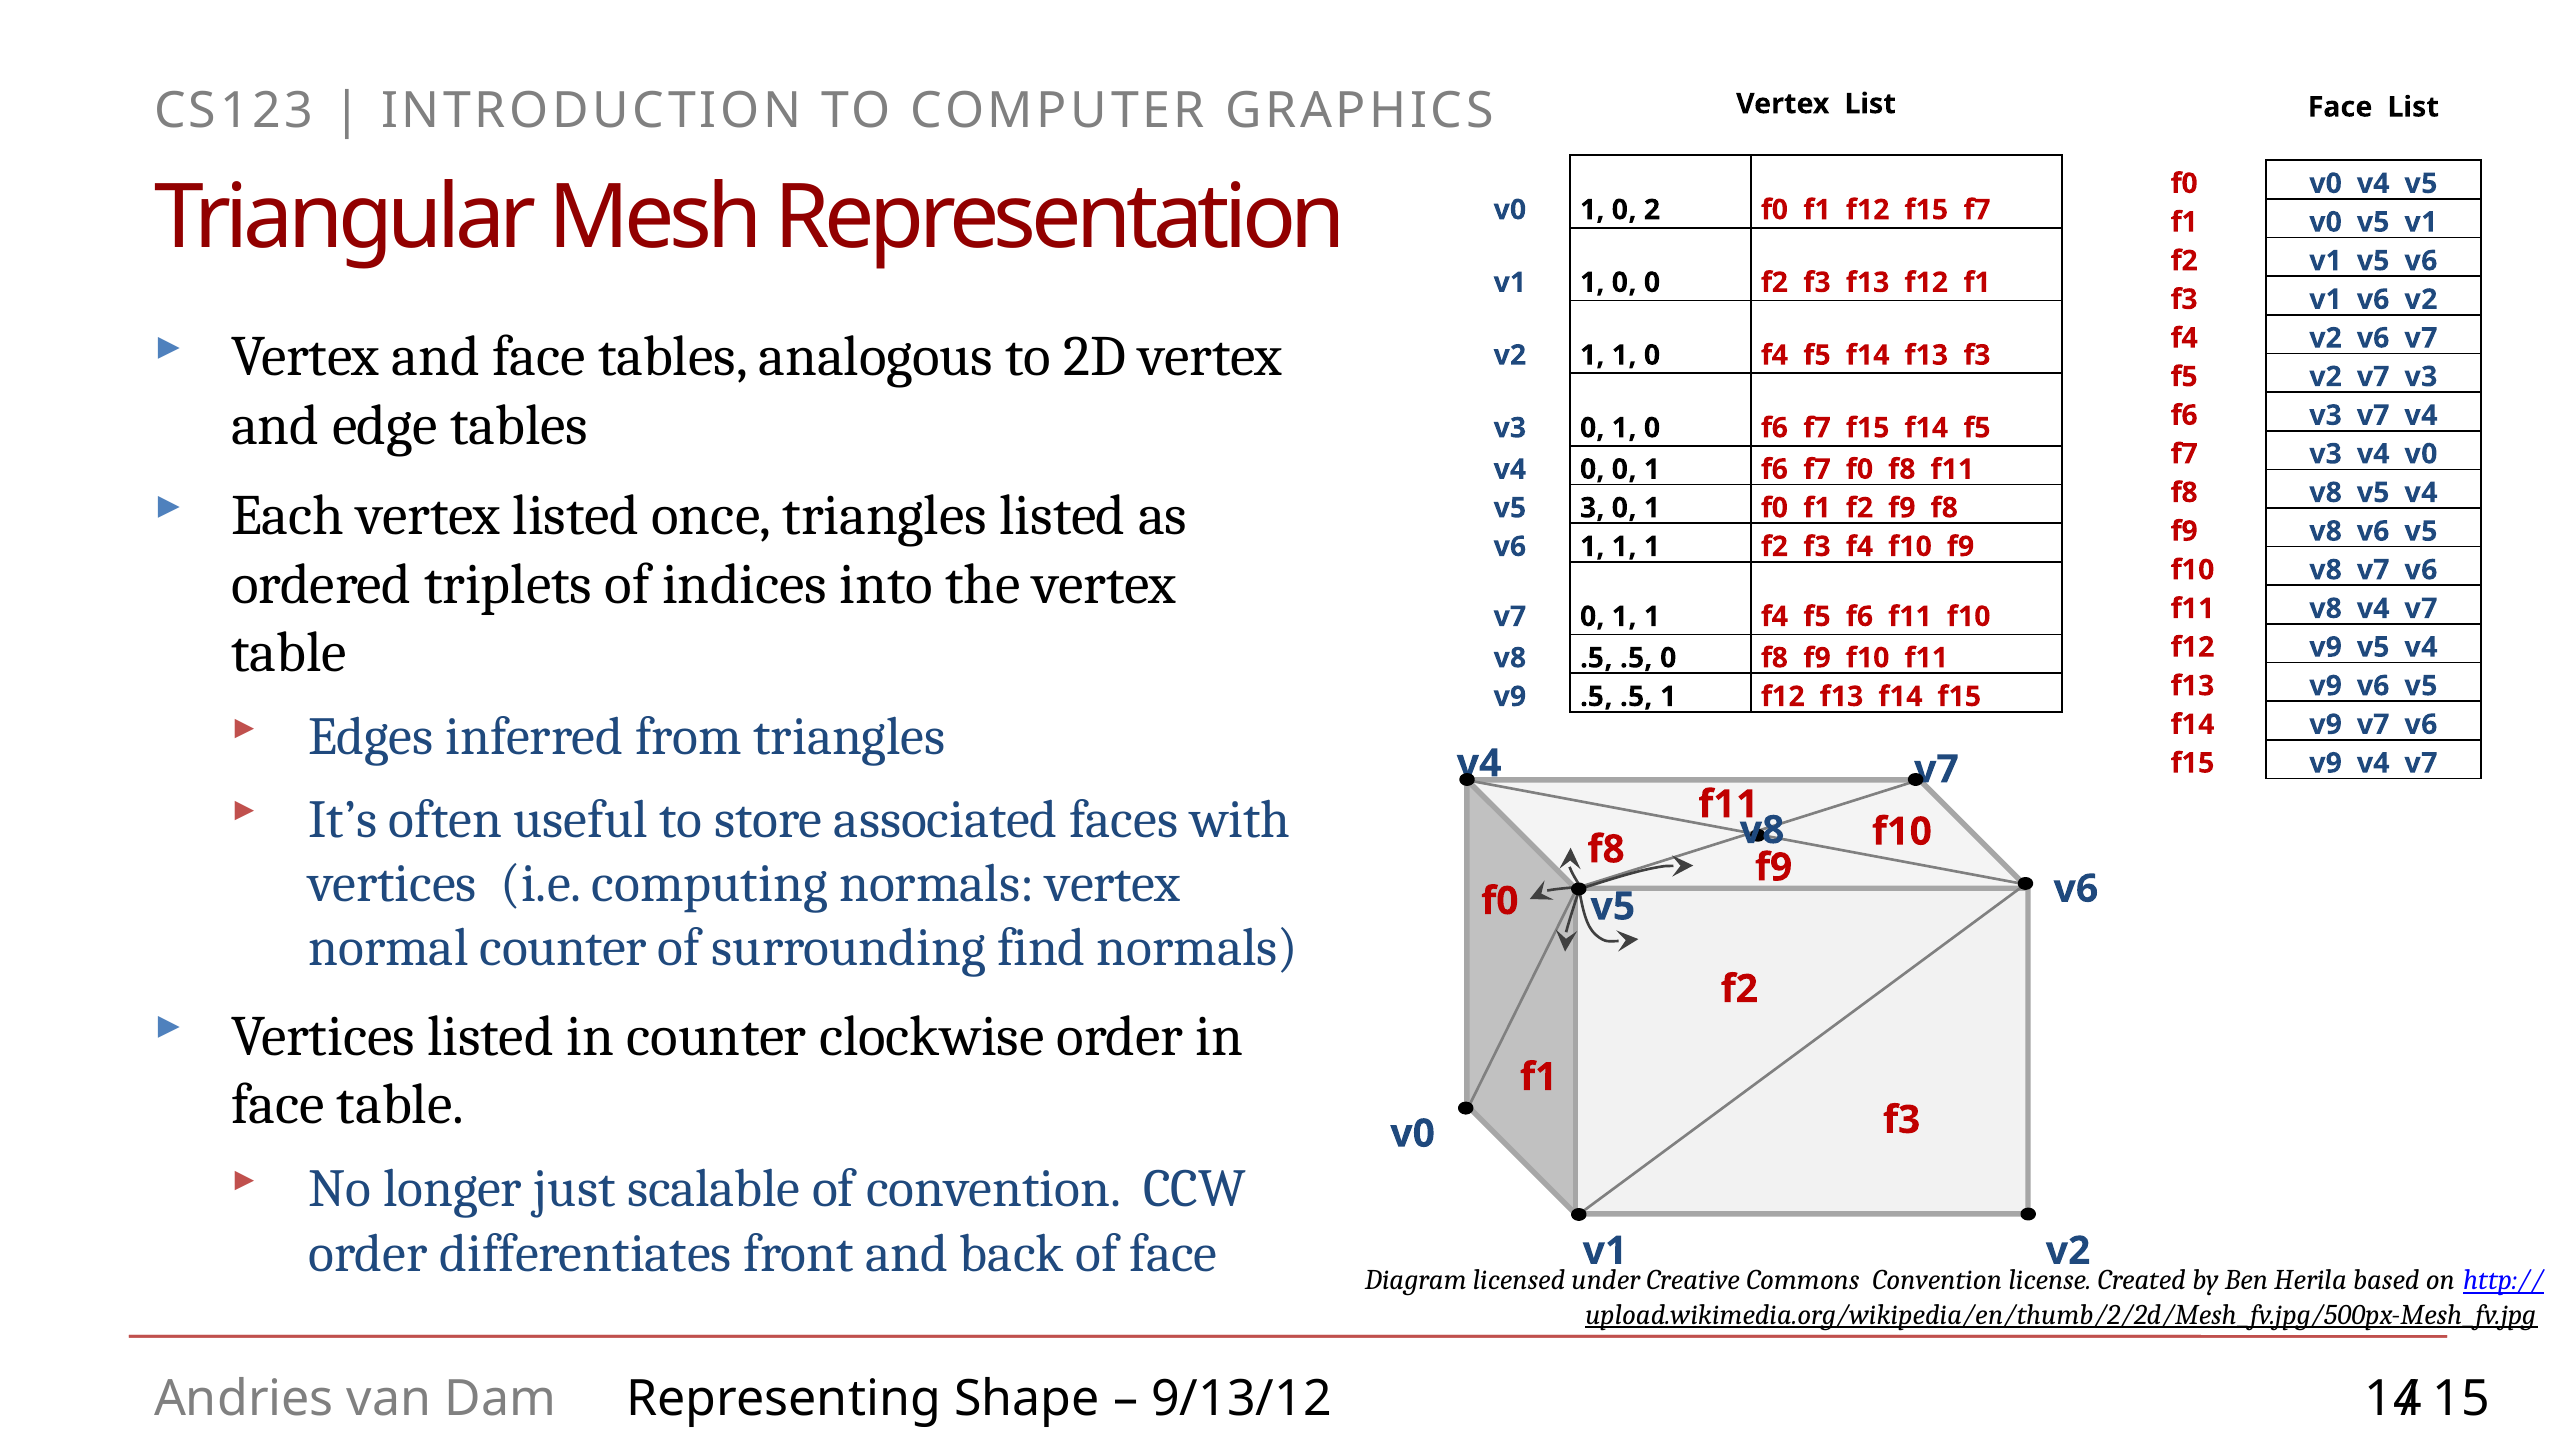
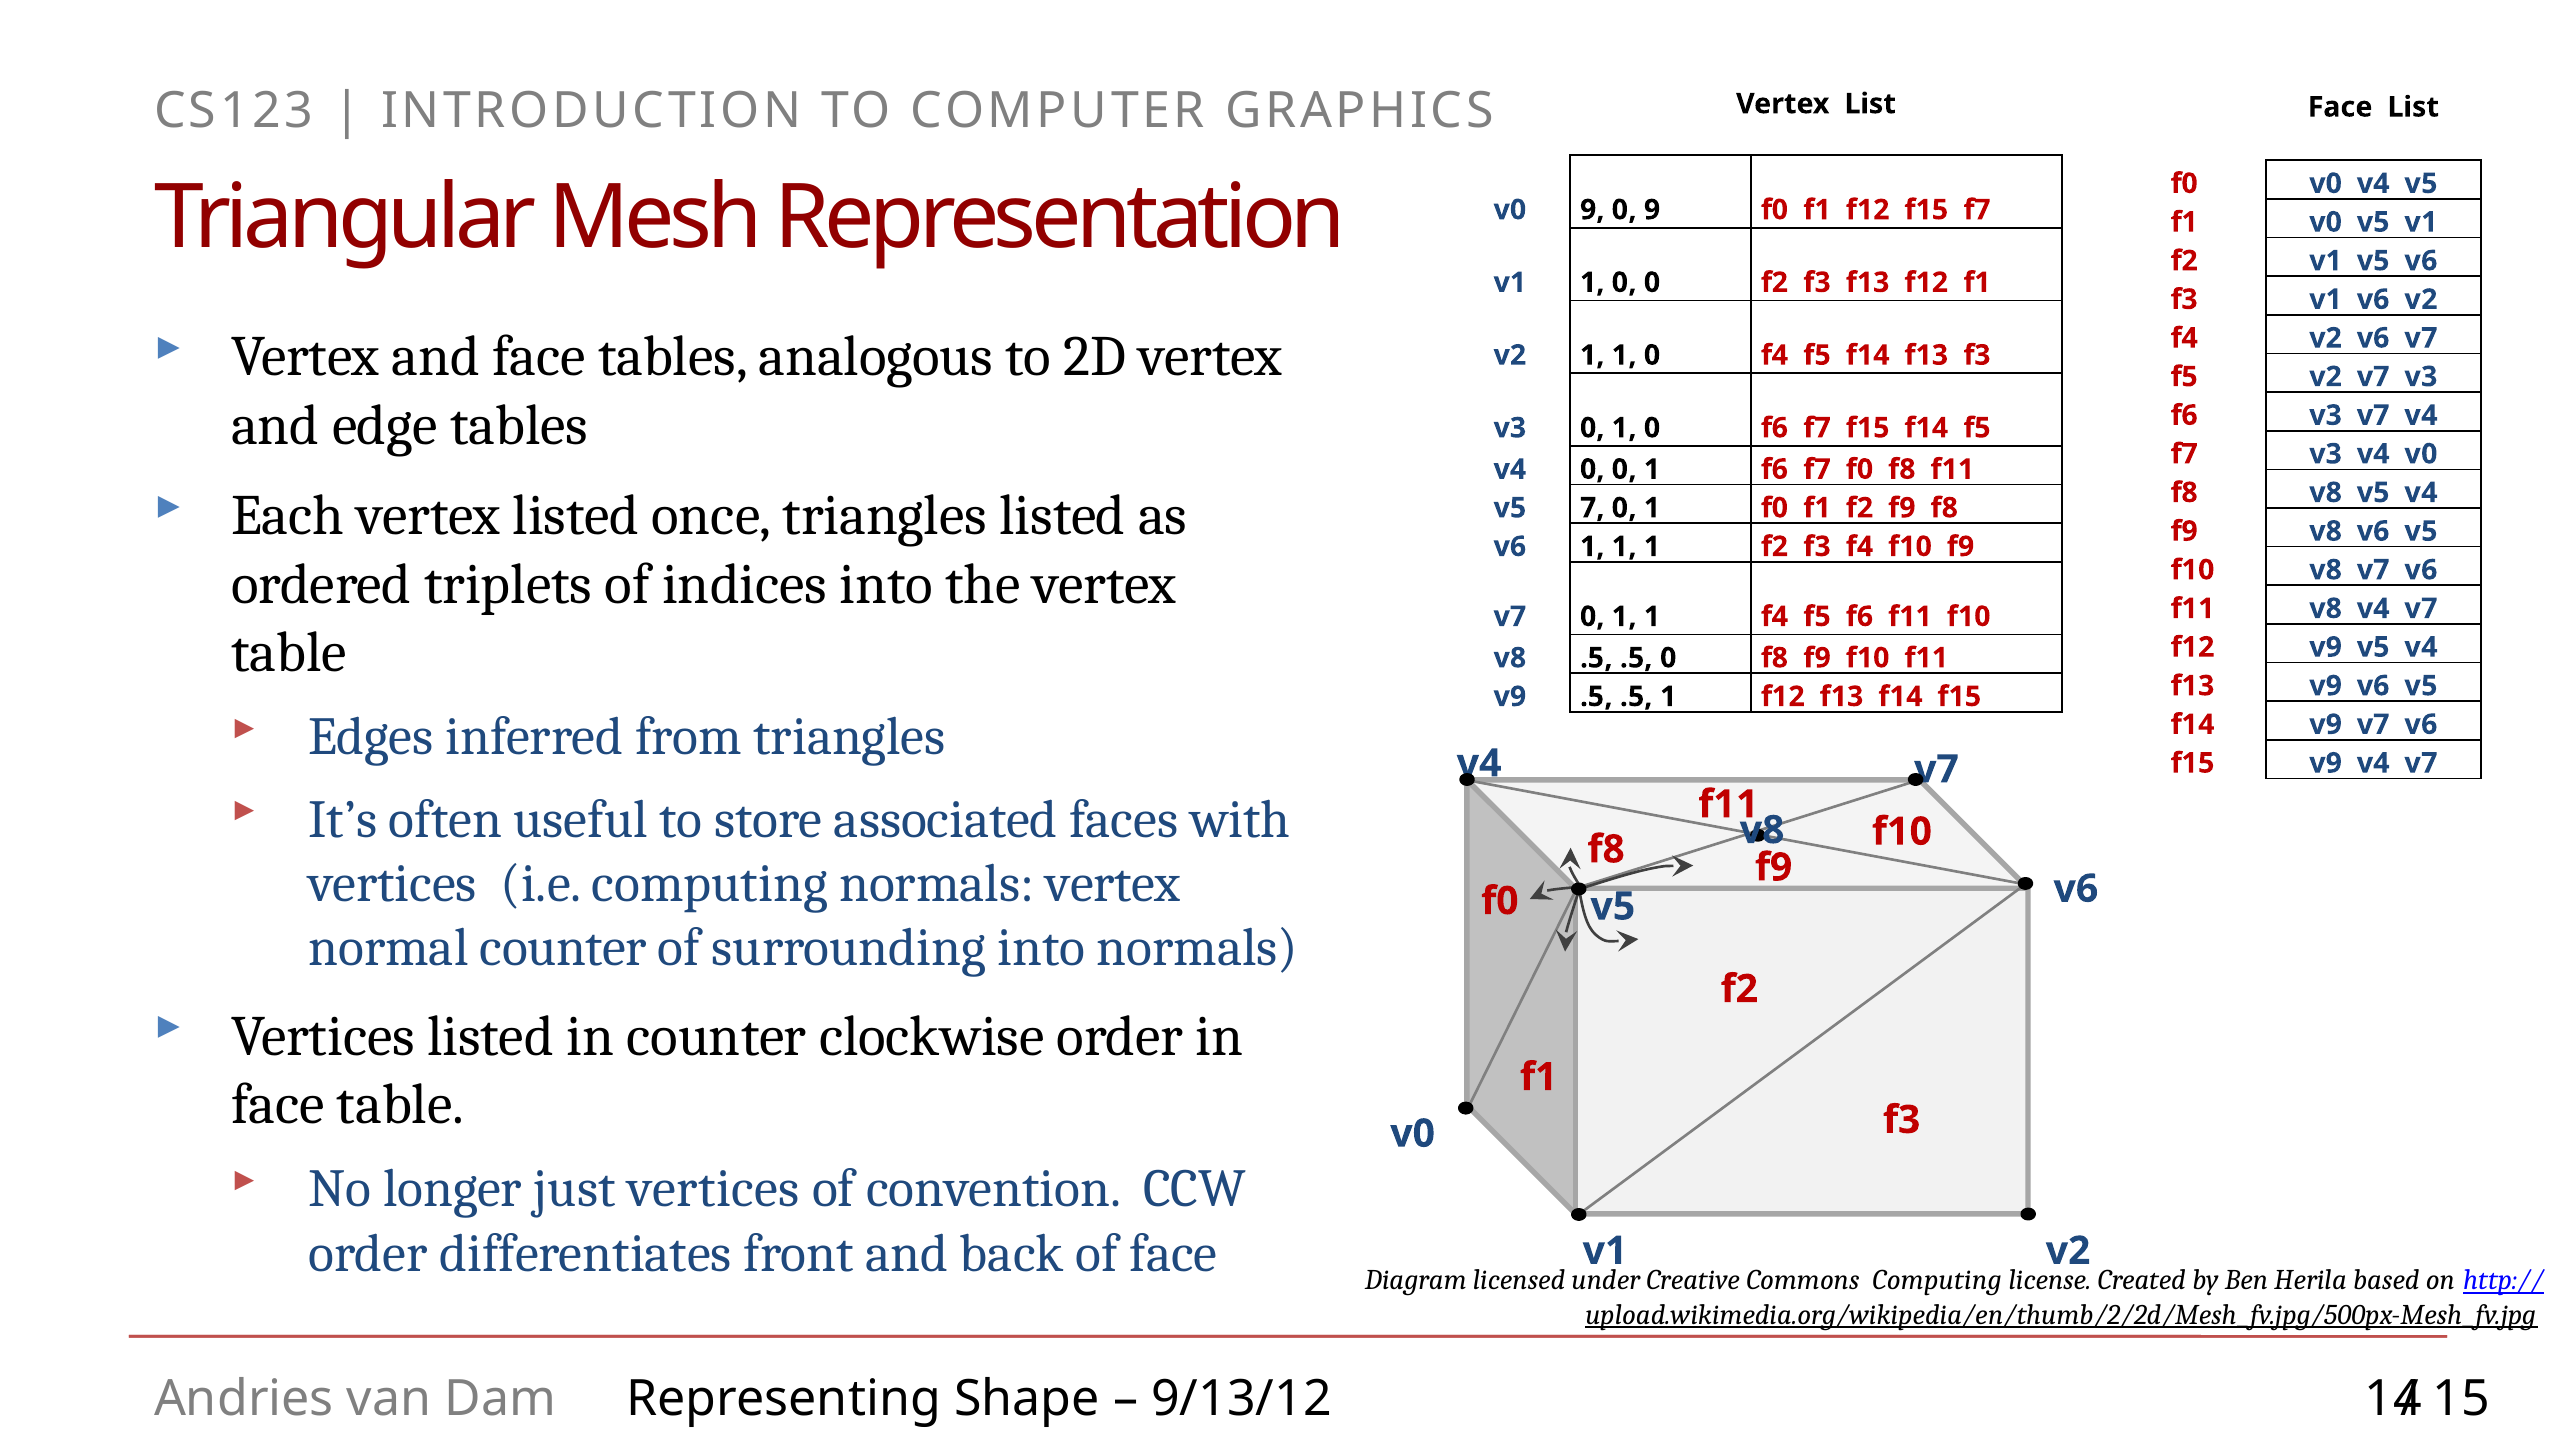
v0 1: 1 -> 9
0 2: 2 -> 9
3: 3 -> 7
surrounding find: find -> into
just scalable: scalable -> vertices
Commons Convention: Convention -> Computing
